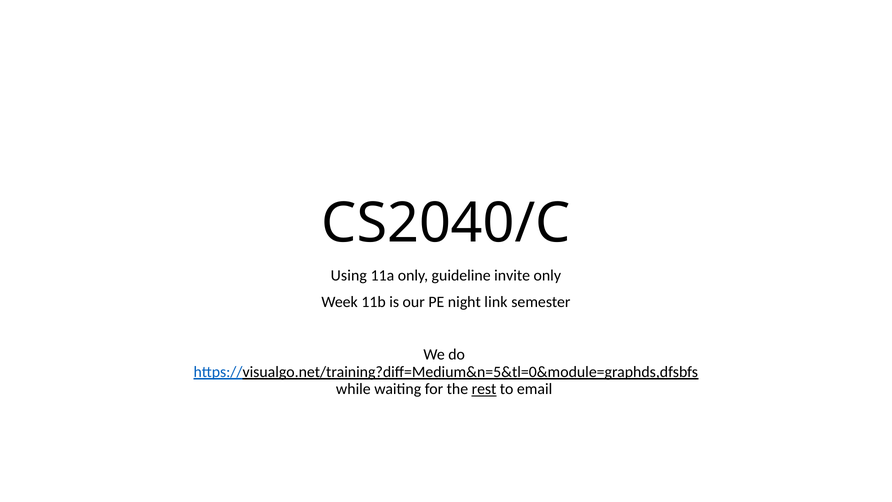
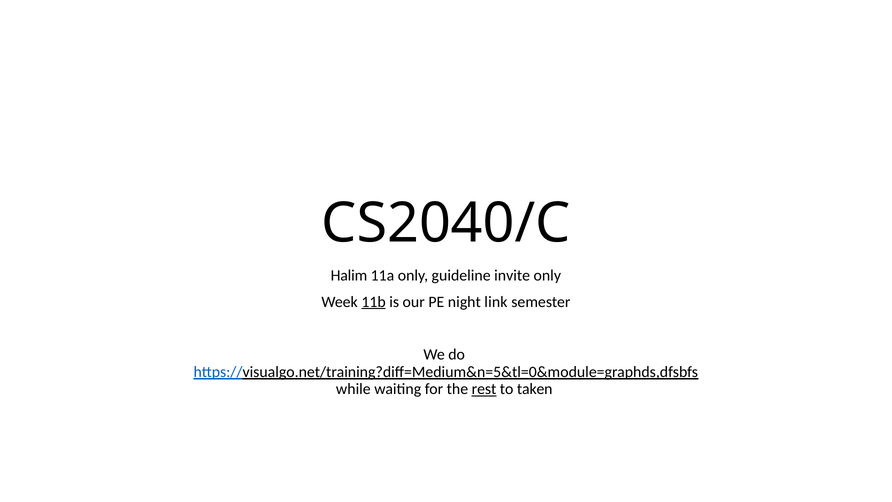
Using: Using -> Halim
11b underline: none -> present
email: email -> taken
